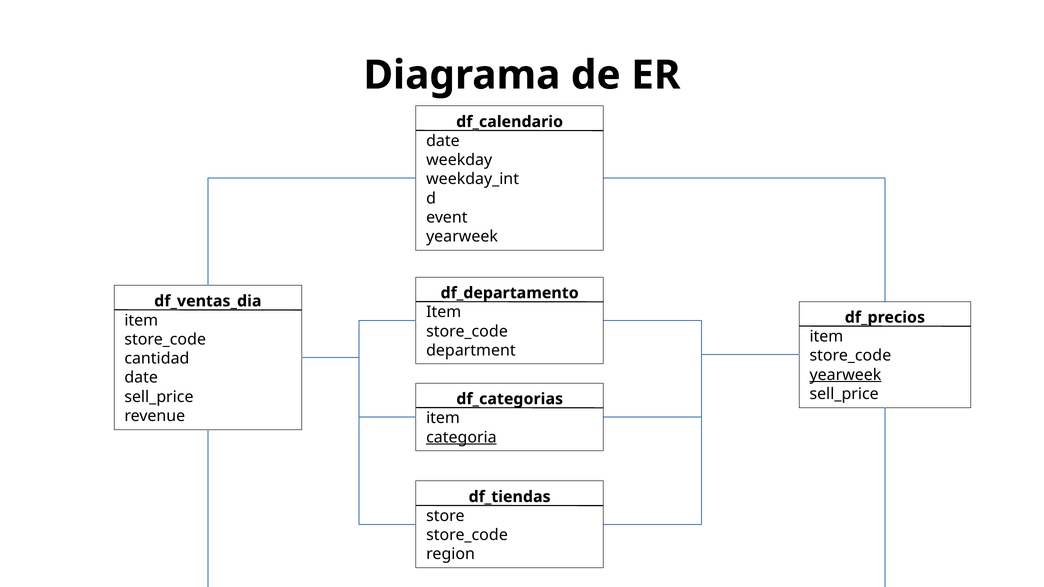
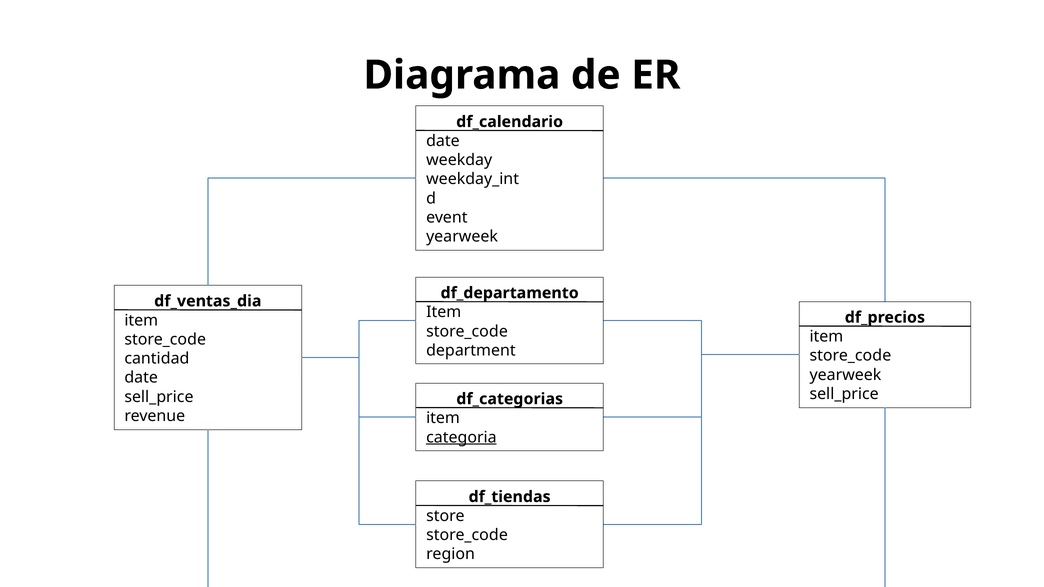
yearweek at (845, 375) underline: present -> none
